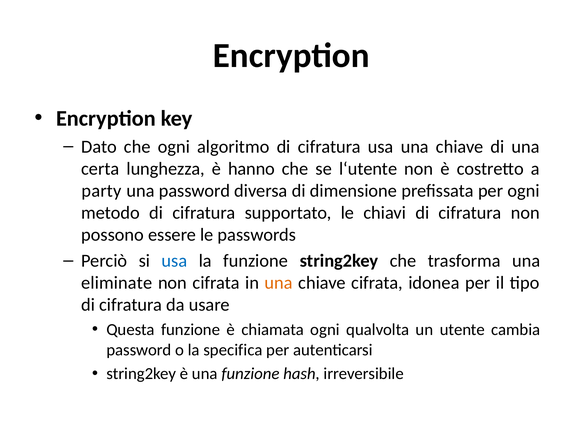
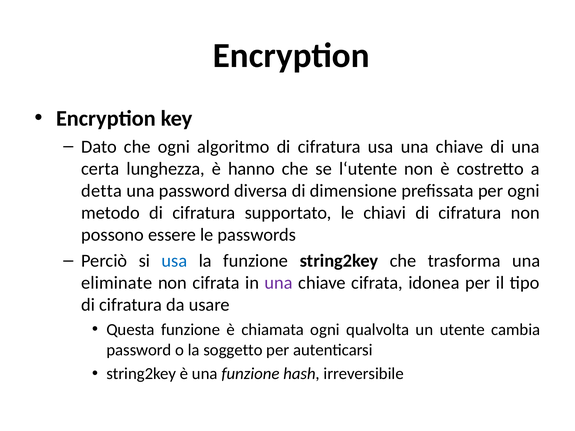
party: party -> detta
una at (279, 283) colour: orange -> purple
specifica: specifica -> soggetto
